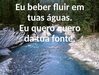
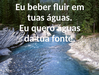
quero quero: quero -> águas
